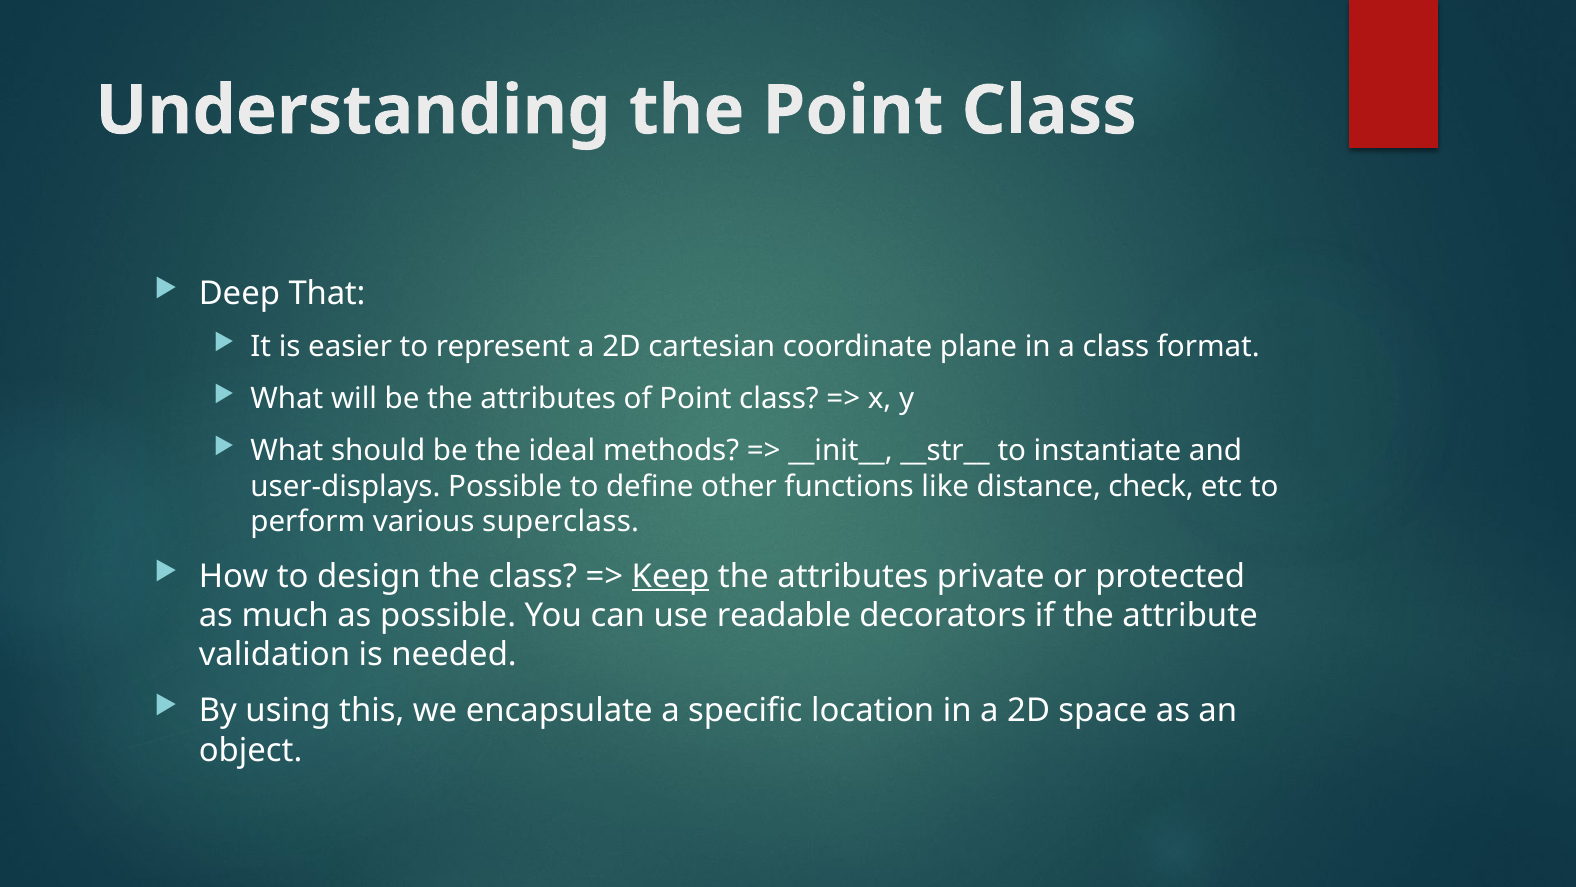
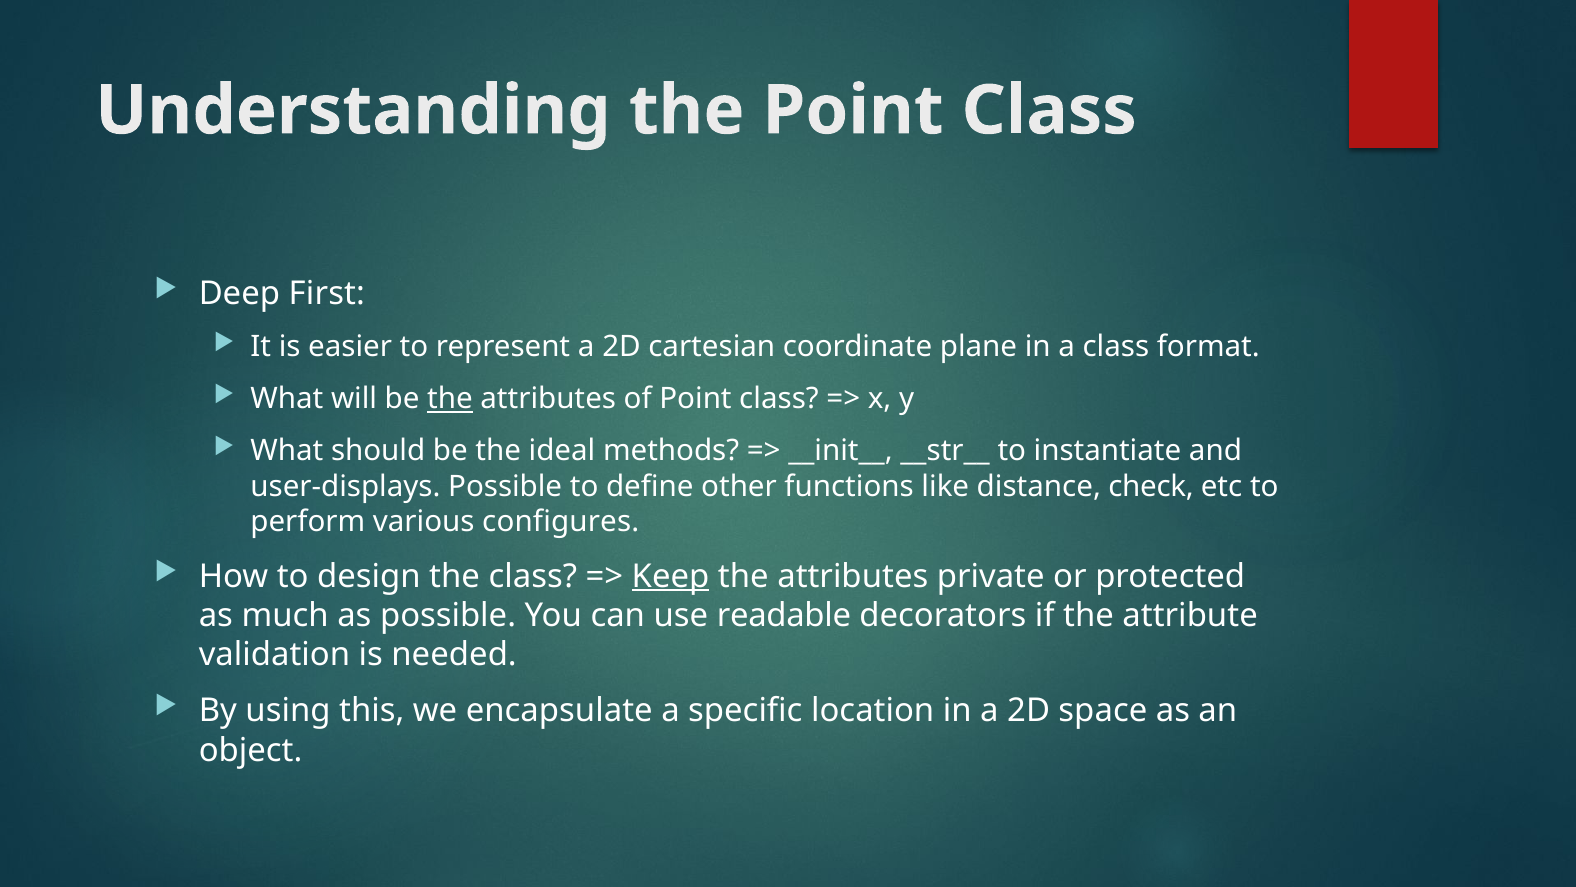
That: That -> First
the at (450, 399) underline: none -> present
superclass: superclass -> configures
